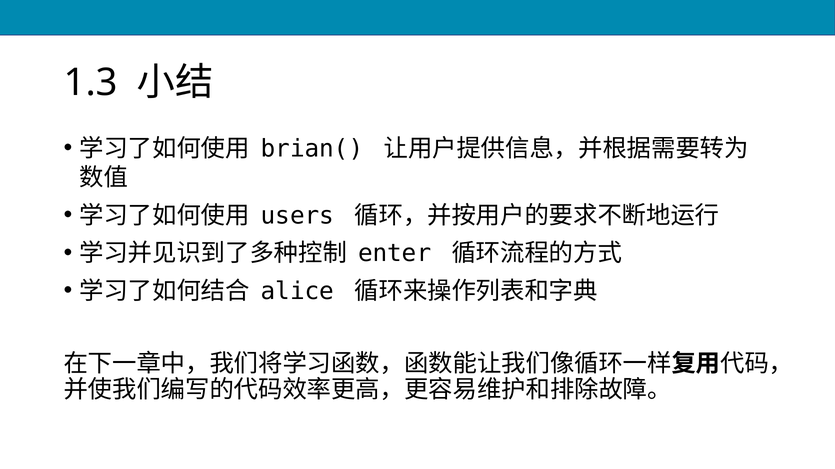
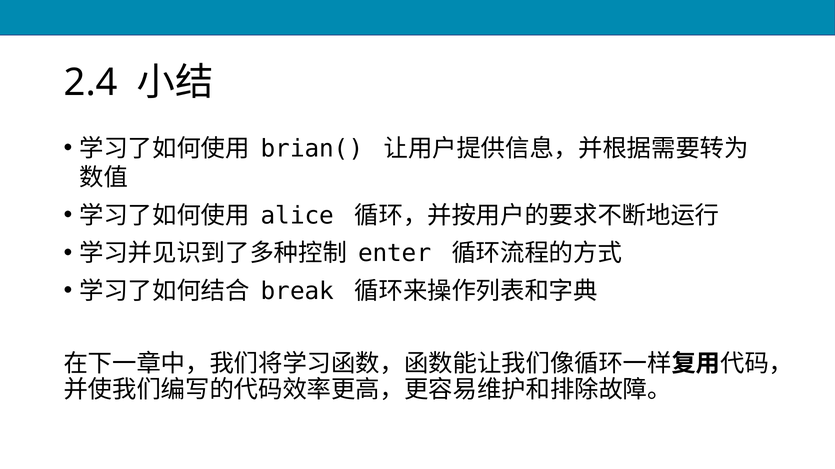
1.3: 1.3 -> 2.4
users: users -> alice
alice: alice -> break
